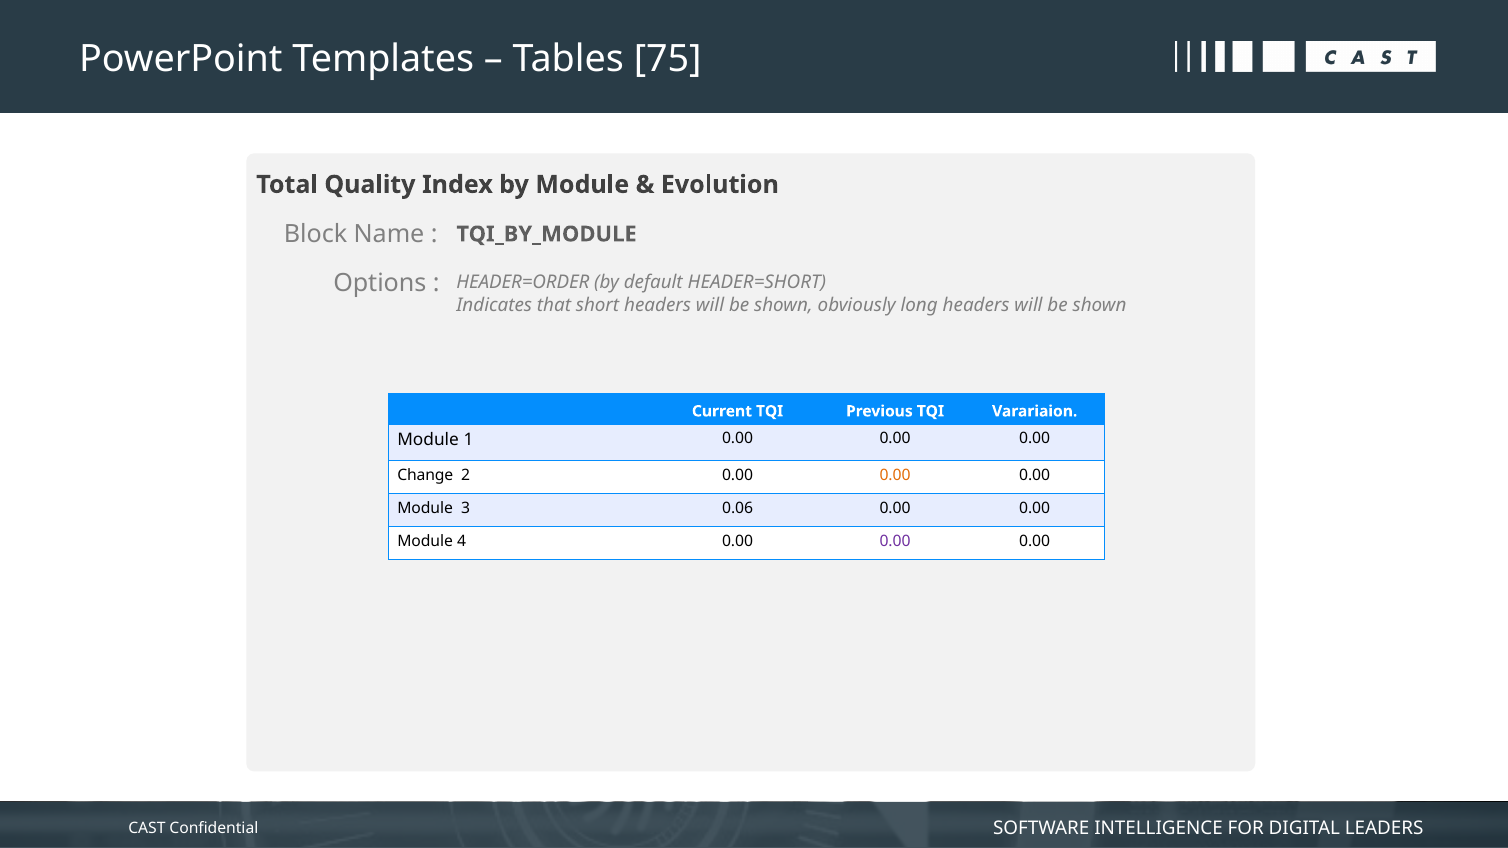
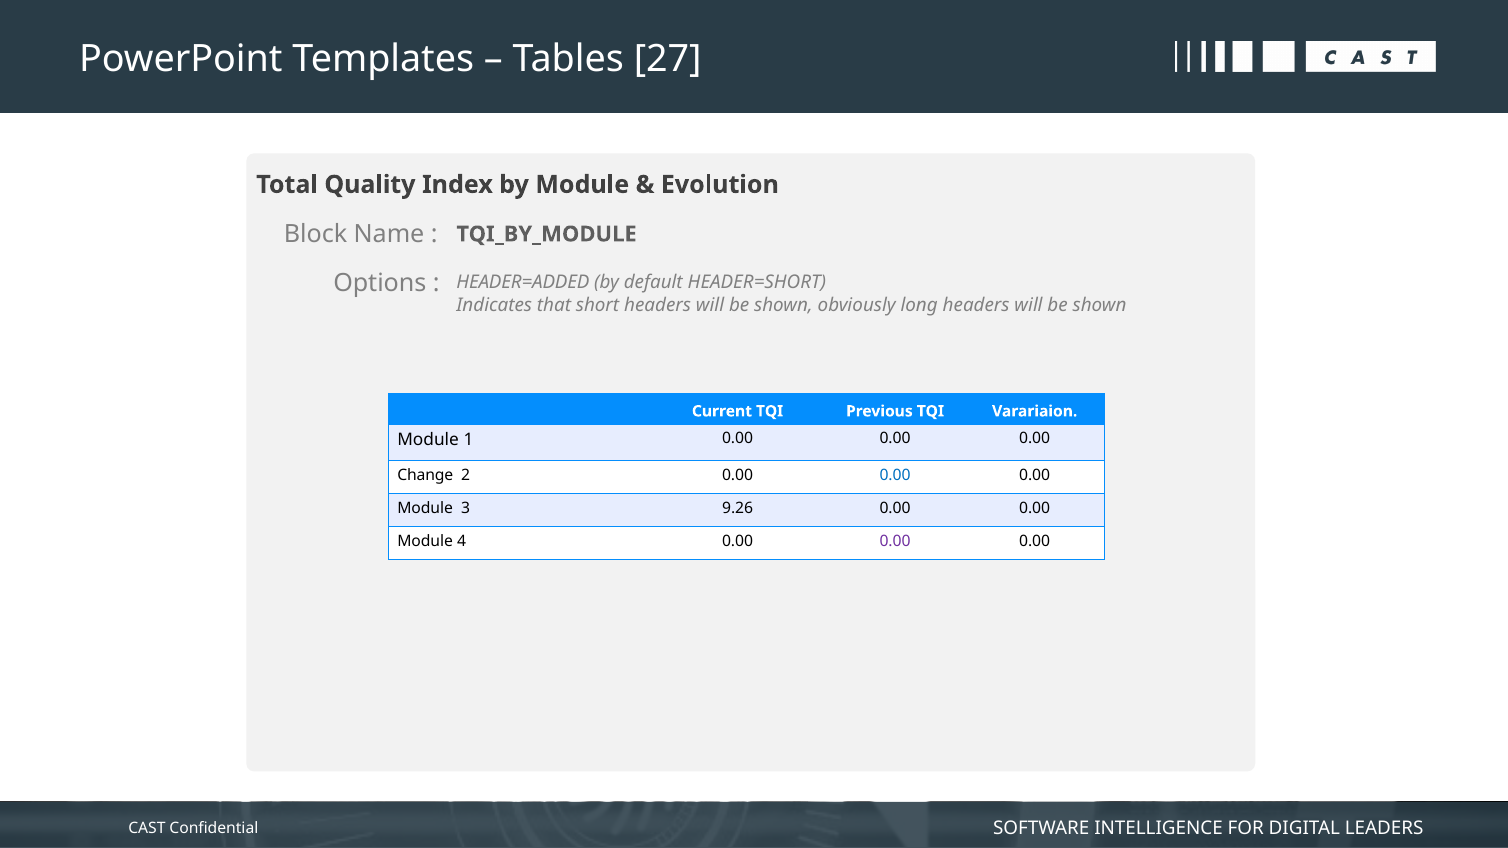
75: 75 -> 27
HEADER=ORDER: HEADER=ORDER -> HEADER=ADDED
0.00 at (895, 475) colour: orange -> blue
0.06: 0.06 -> 9.26
